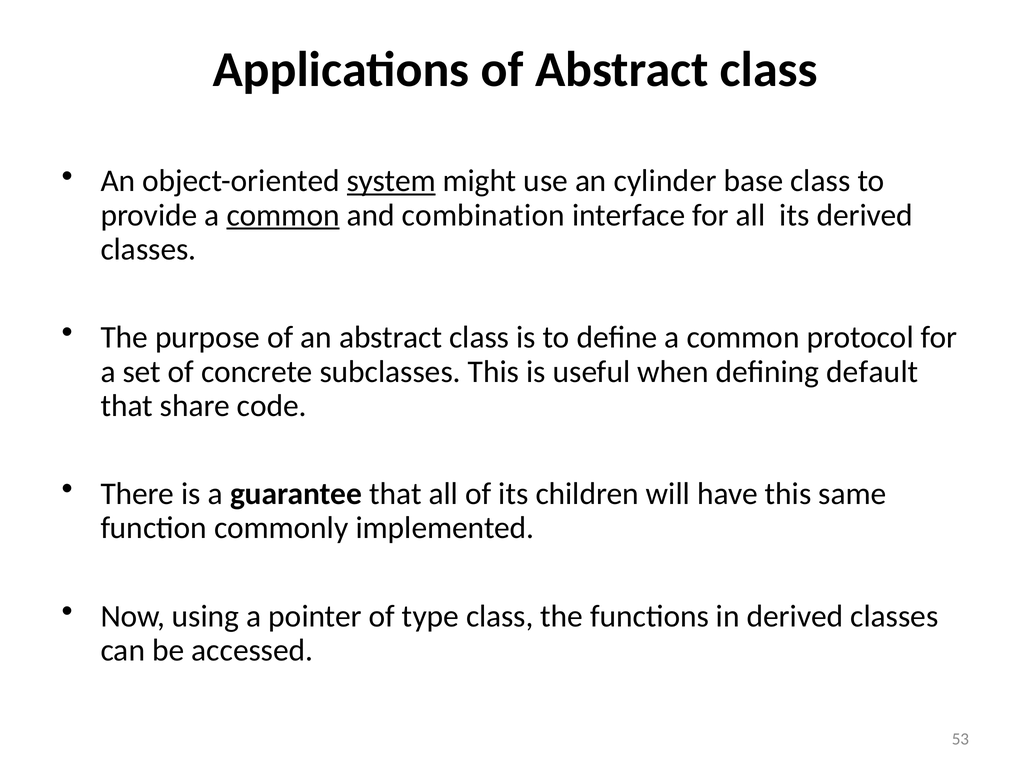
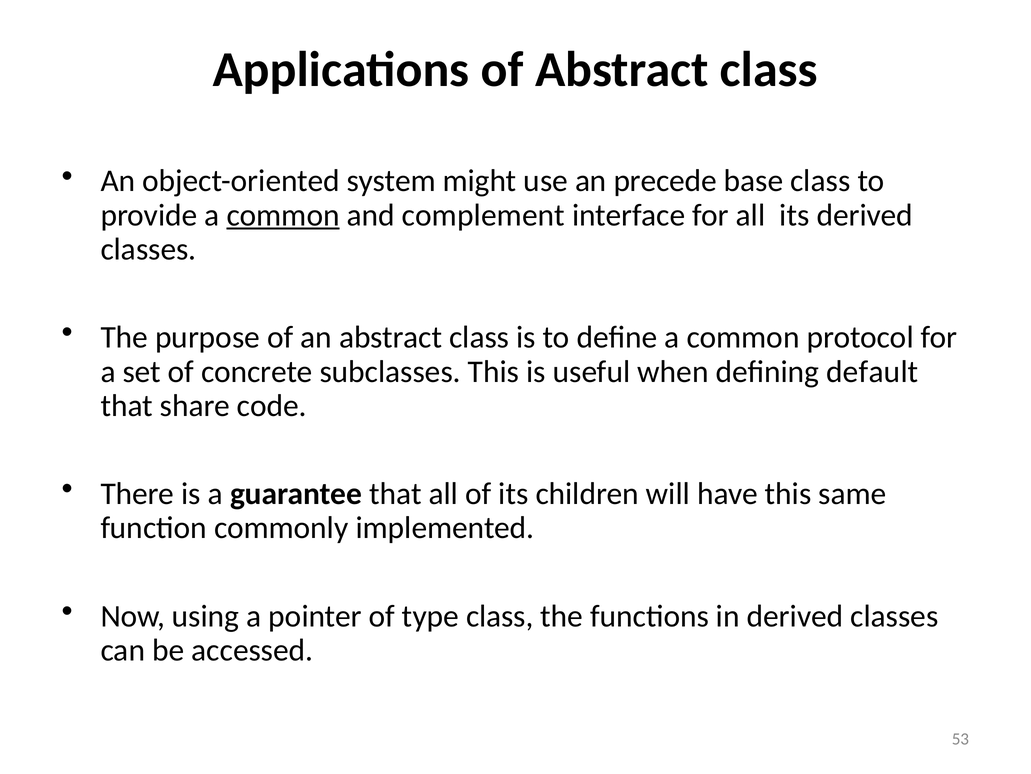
system underline: present -> none
cylinder: cylinder -> precede
combination: combination -> complement
